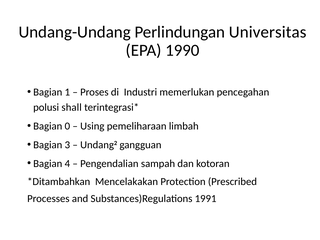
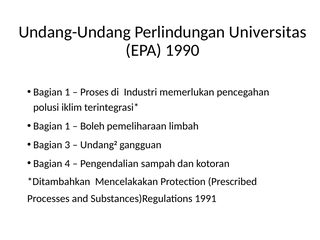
shall: shall -> iklim
0 at (67, 126): 0 -> 1
Using: Using -> Boleh
